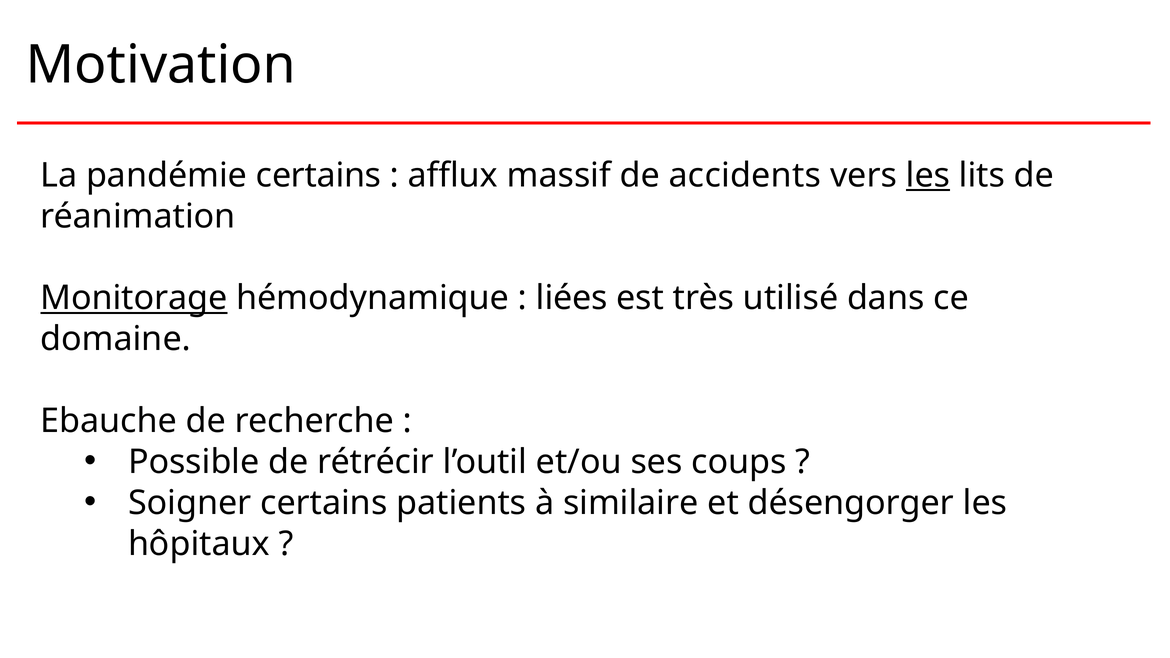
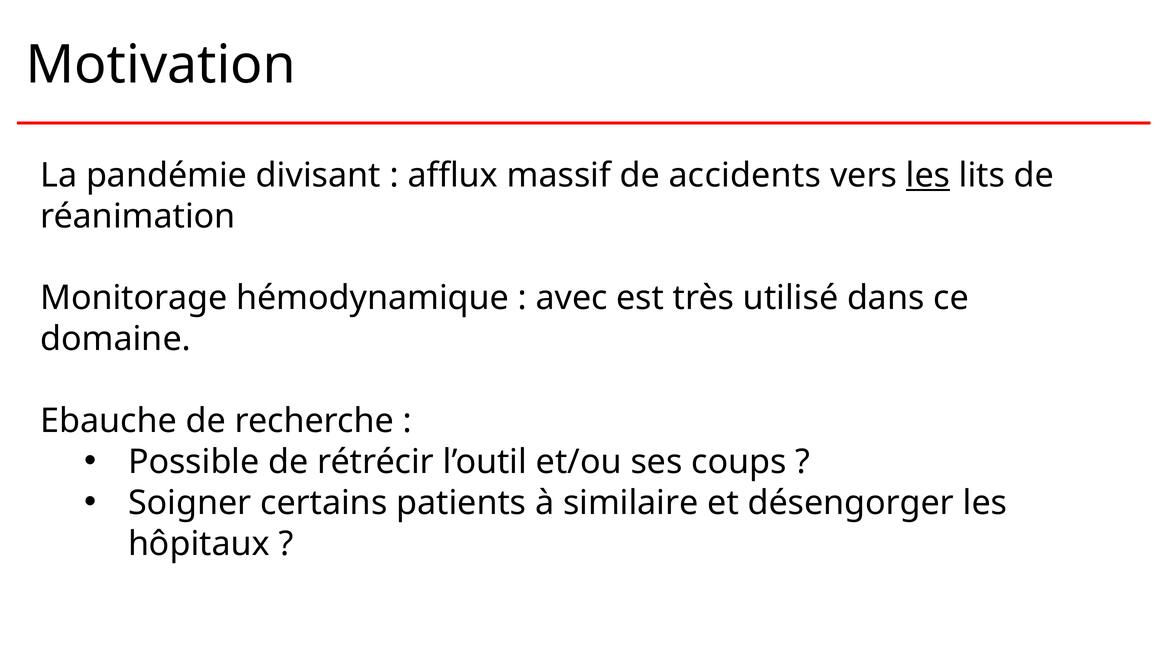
pandémie certains: certains -> divisant
Monitorage underline: present -> none
liées: liées -> avec
